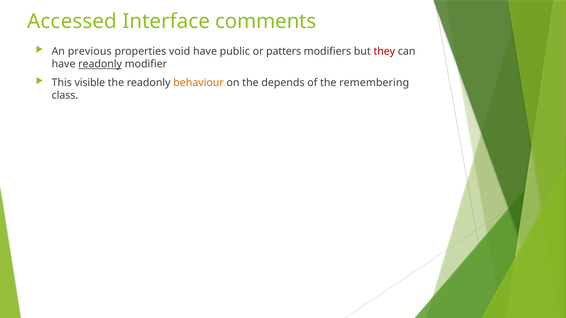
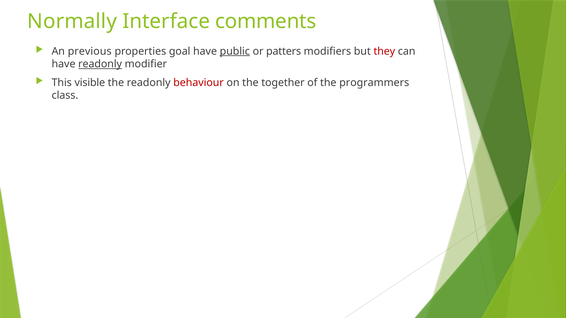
Accessed: Accessed -> Normally
void: void -> goal
public underline: none -> present
behaviour colour: orange -> red
depends: depends -> together
remembering: remembering -> programmers
